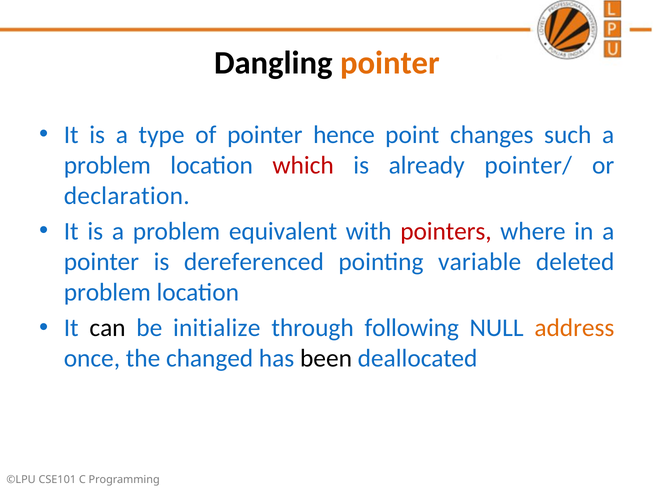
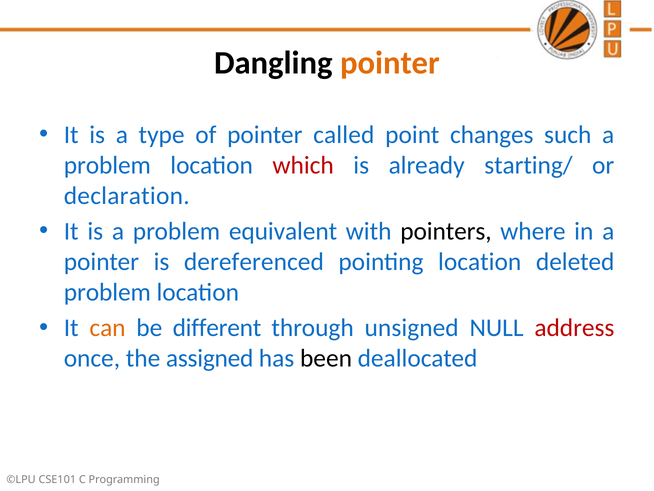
hence: hence -> called
pointer/: pointer/ -> starting/
pointers colour: red -> black
pointing variable: variable -> location
can colour: black -> orange
initialize: initialize -> different
following: following -> unsigned
address colour: orange -> red
changed: changed -> assigned
